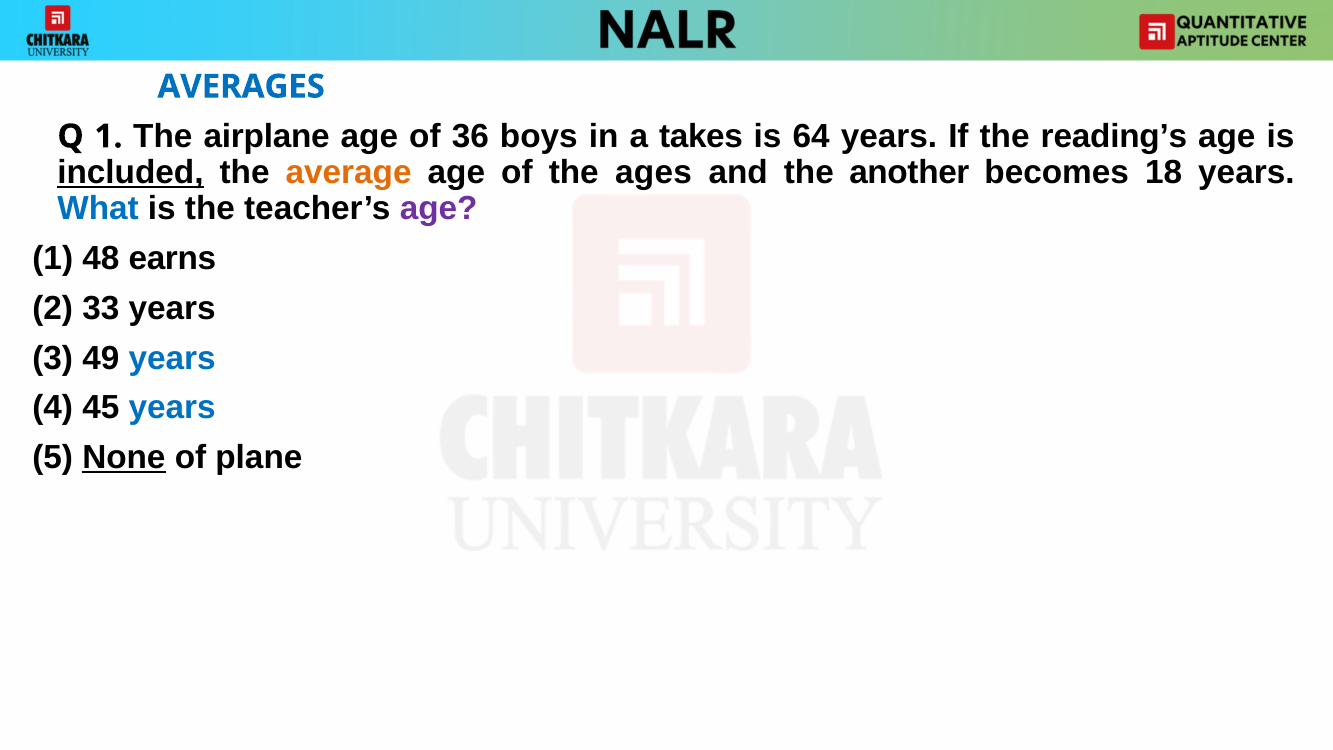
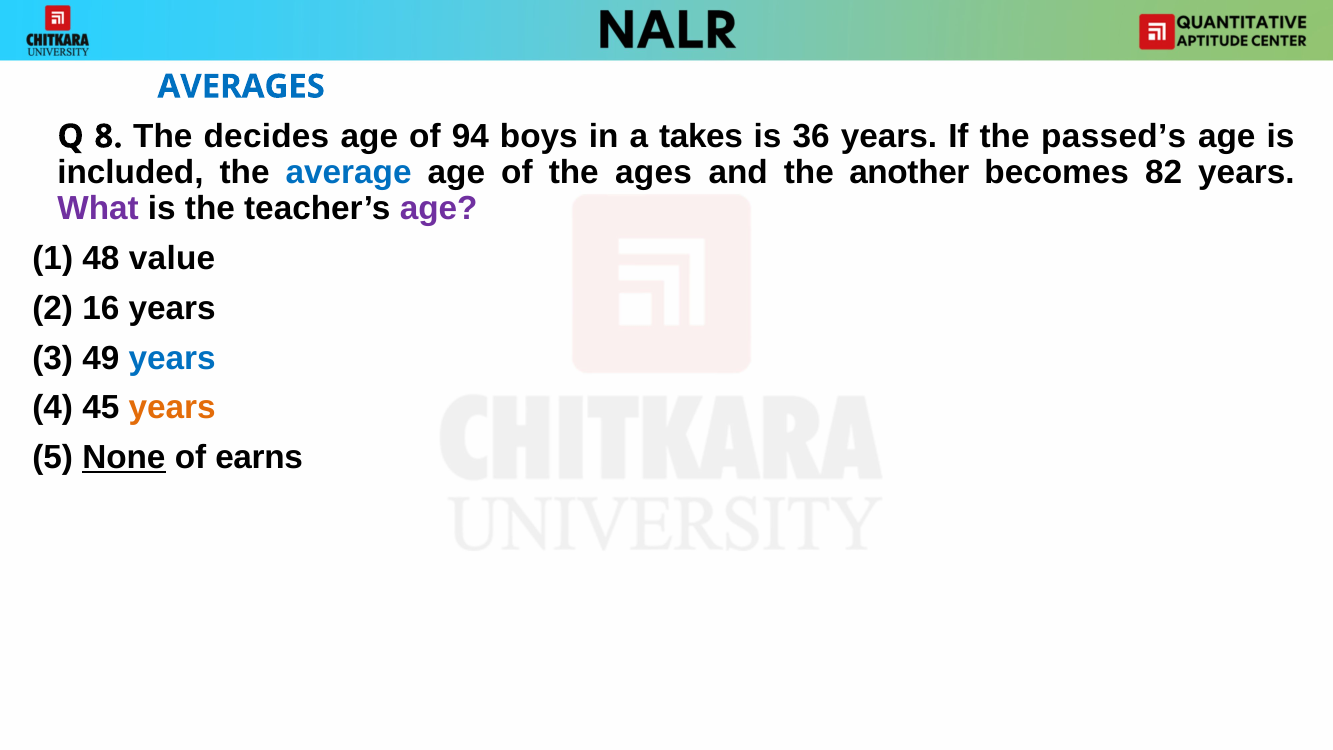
Q 1: 1 -> 8
airplane: airplane -> decides
36: 36 -> 94
64: 64 -> 36
reading’s: reading’s -> passed’s
included underline: present -> none
average colour: orange -> blue
18: 18 -> 82
What colour: blue -> purple
earns: earns -> value
33: 33 -> 16
years at (172, 408) colour: blue -> orange
plane: plane -> earns
